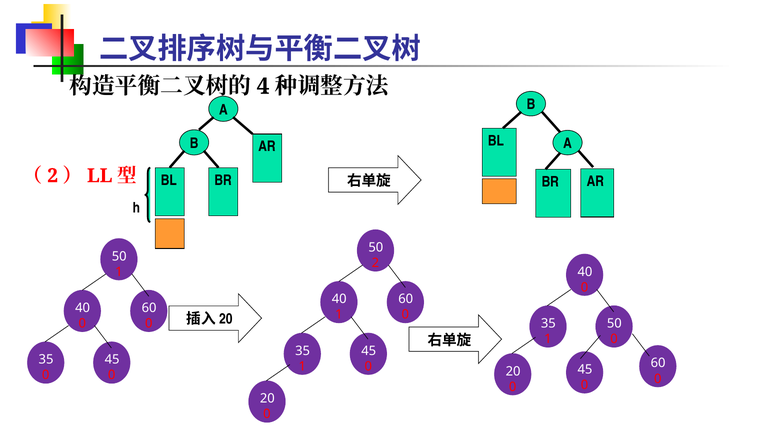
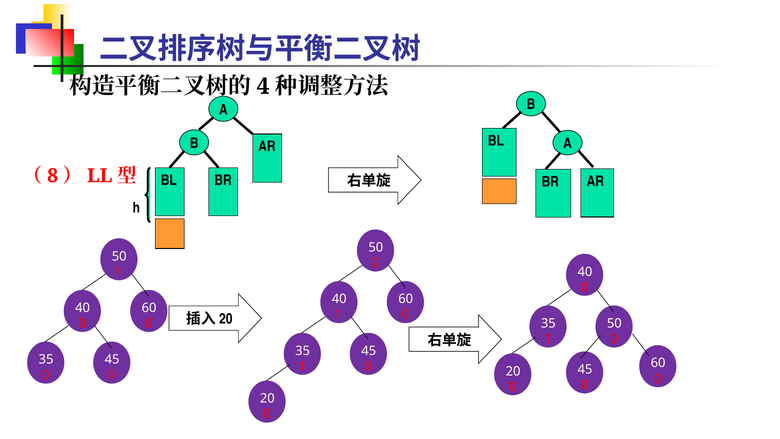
2 at (53, 176): 2 -> 8
